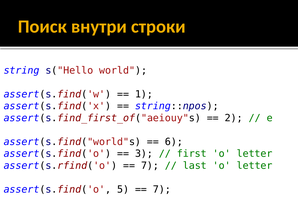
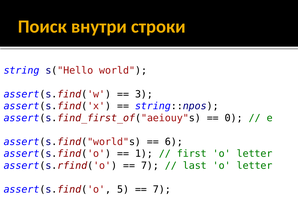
1: 1 -> 3
2: 2 -> 0
3: 3 -> 1
